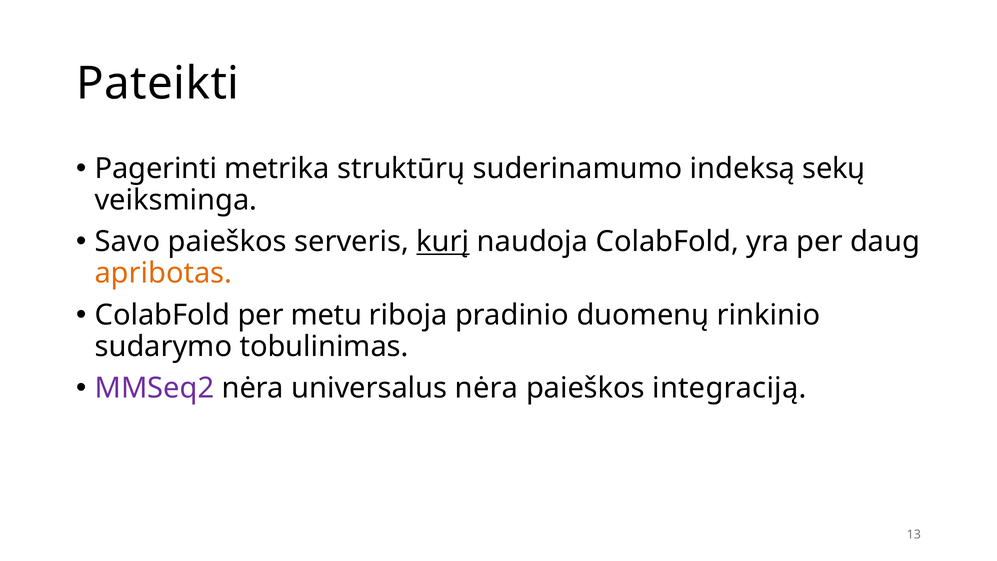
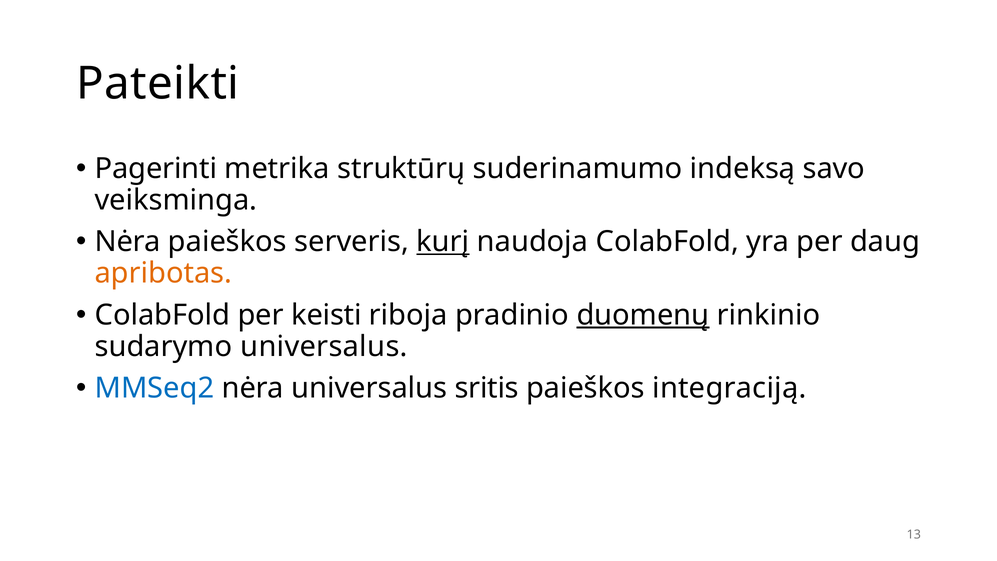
sekų: sekų -> savo
Savo at (127, 242): Savo -> Nėra
metu: metu -> keisti
duomenų underline: none -> present
sudarymo tobulinimas: tobulinimas -> universalus
MMSeq2 colour: purple -> blue
universalus nėra: nėra -> sritis
